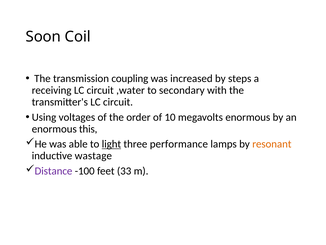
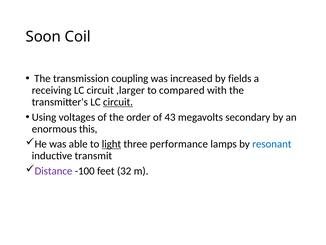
steps: steps -> fields
,water: ,water -> ,larger
secondary: secondary -> compared
circuit at (118, 102) underline: none -> present
10: 10 -> 43
megavolts enormous: enormous -> secondary
resonant colour: orange -> blue
wastage: wastage -> transmit
33: 33 -> 32
